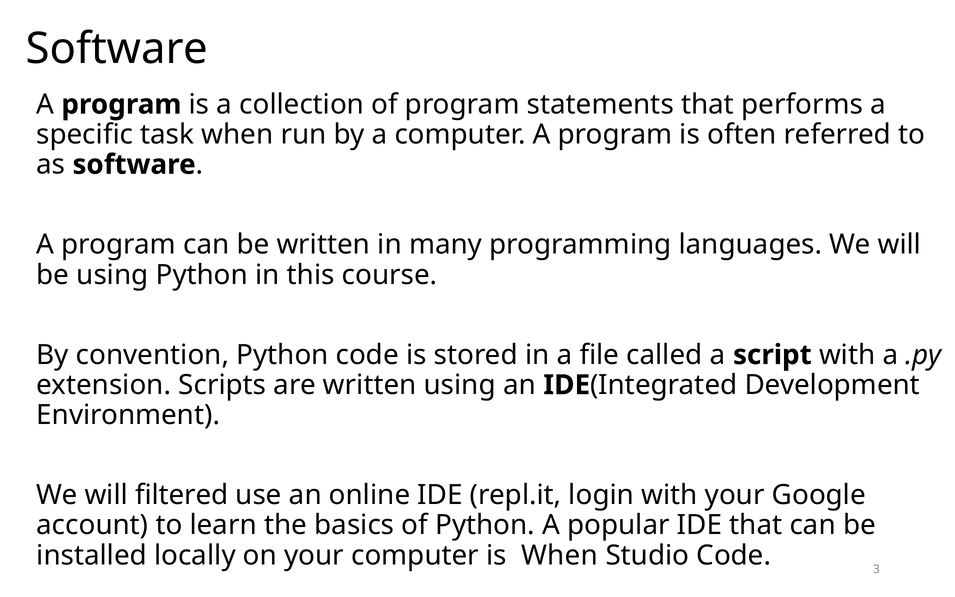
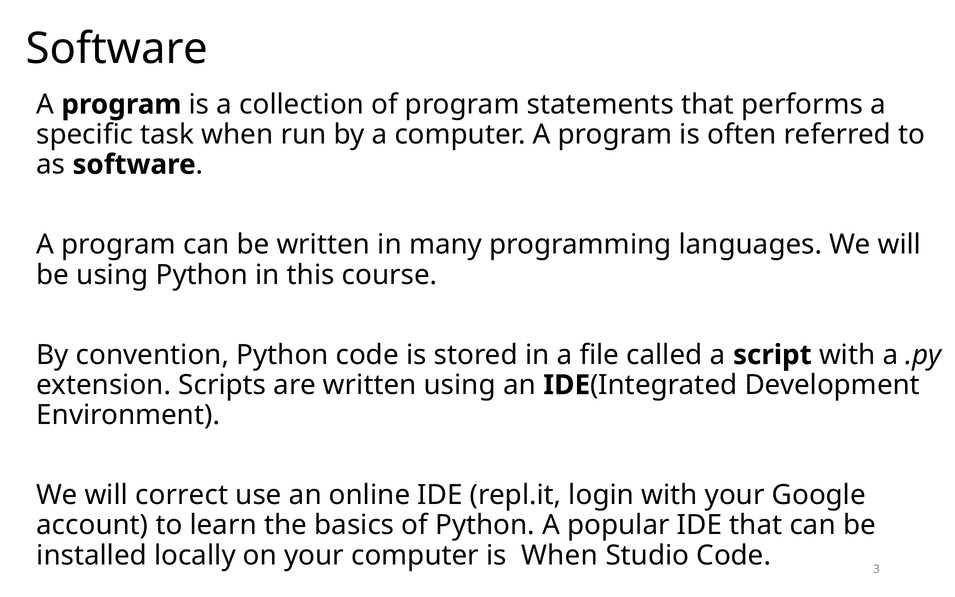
filtered: filtered -> correct
